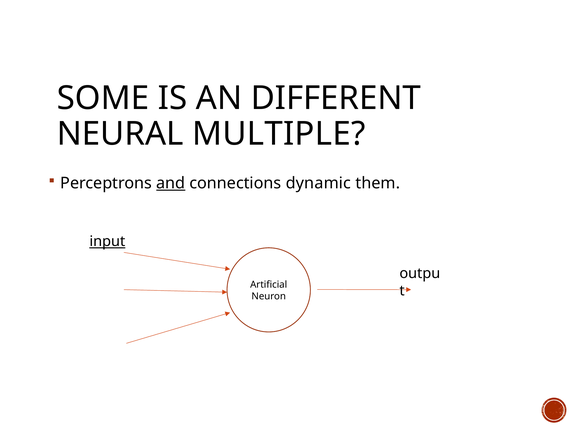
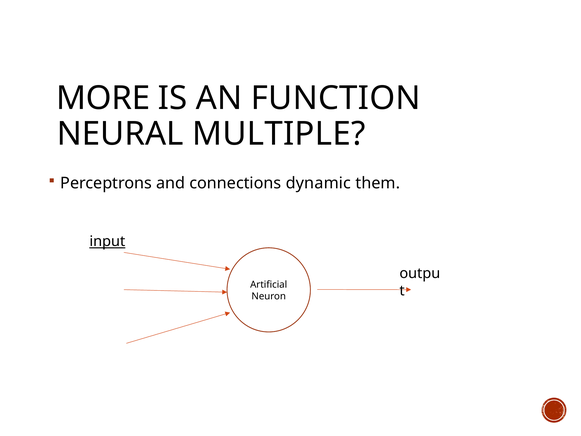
SOME: SOME -> MORE
DIFFERENT: DIFFERENT -> FUNCTION
and underline: present -> none
